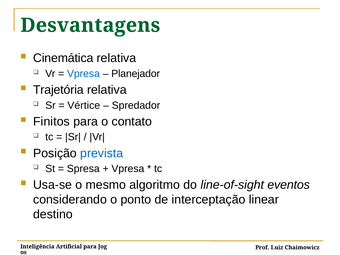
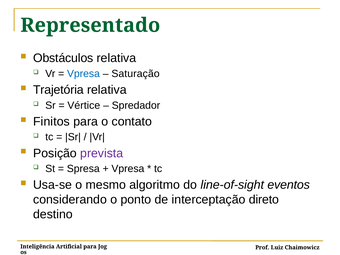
Desvantagens: Desvantagens -> Representado
Cinemática: Cinemática -> Obstáculos
Planejador: Planejador -> Saturação
prevista colour: blue -> purple
linear: linear -> direto
